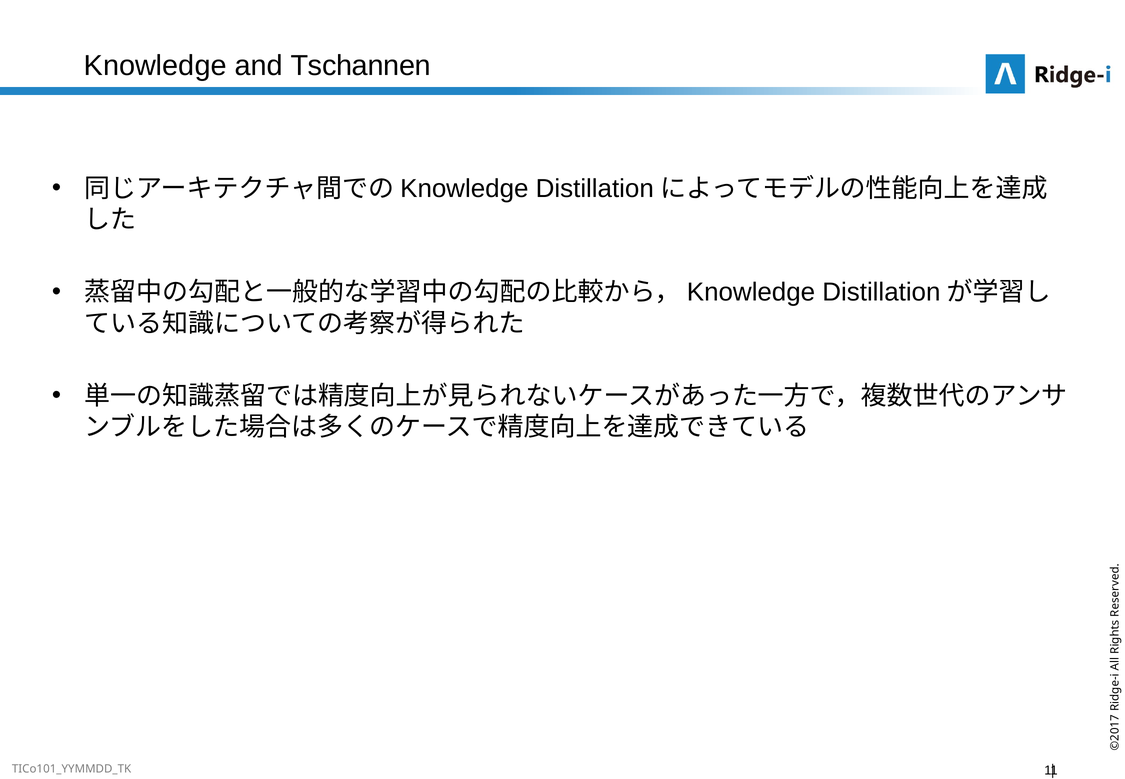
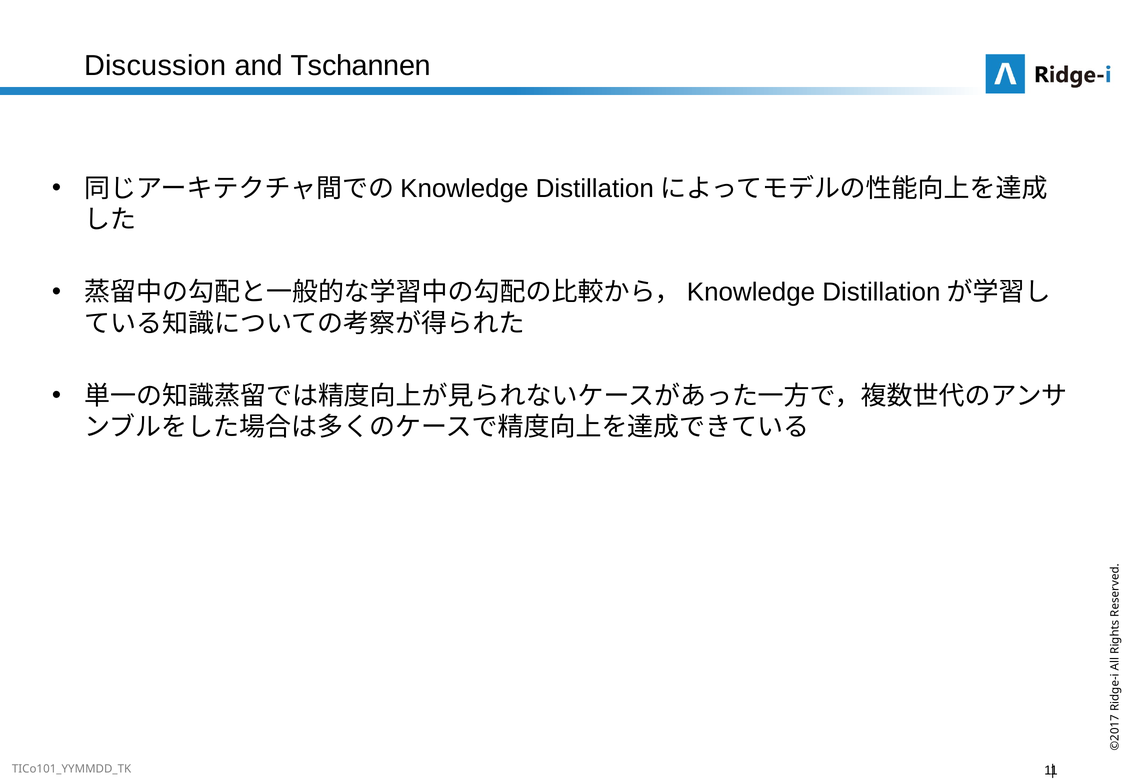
Knowledge: Knowledge -> Discussion
